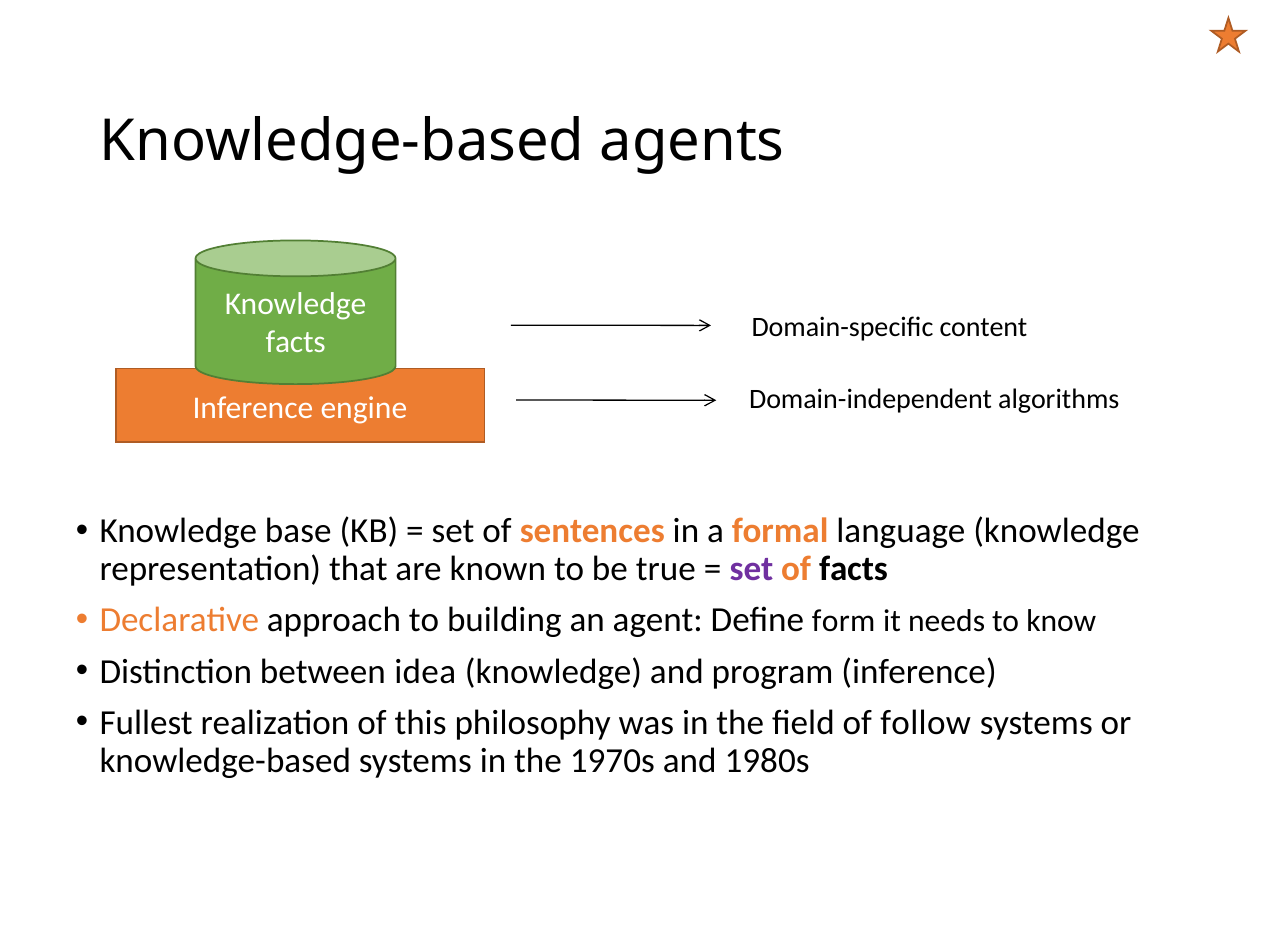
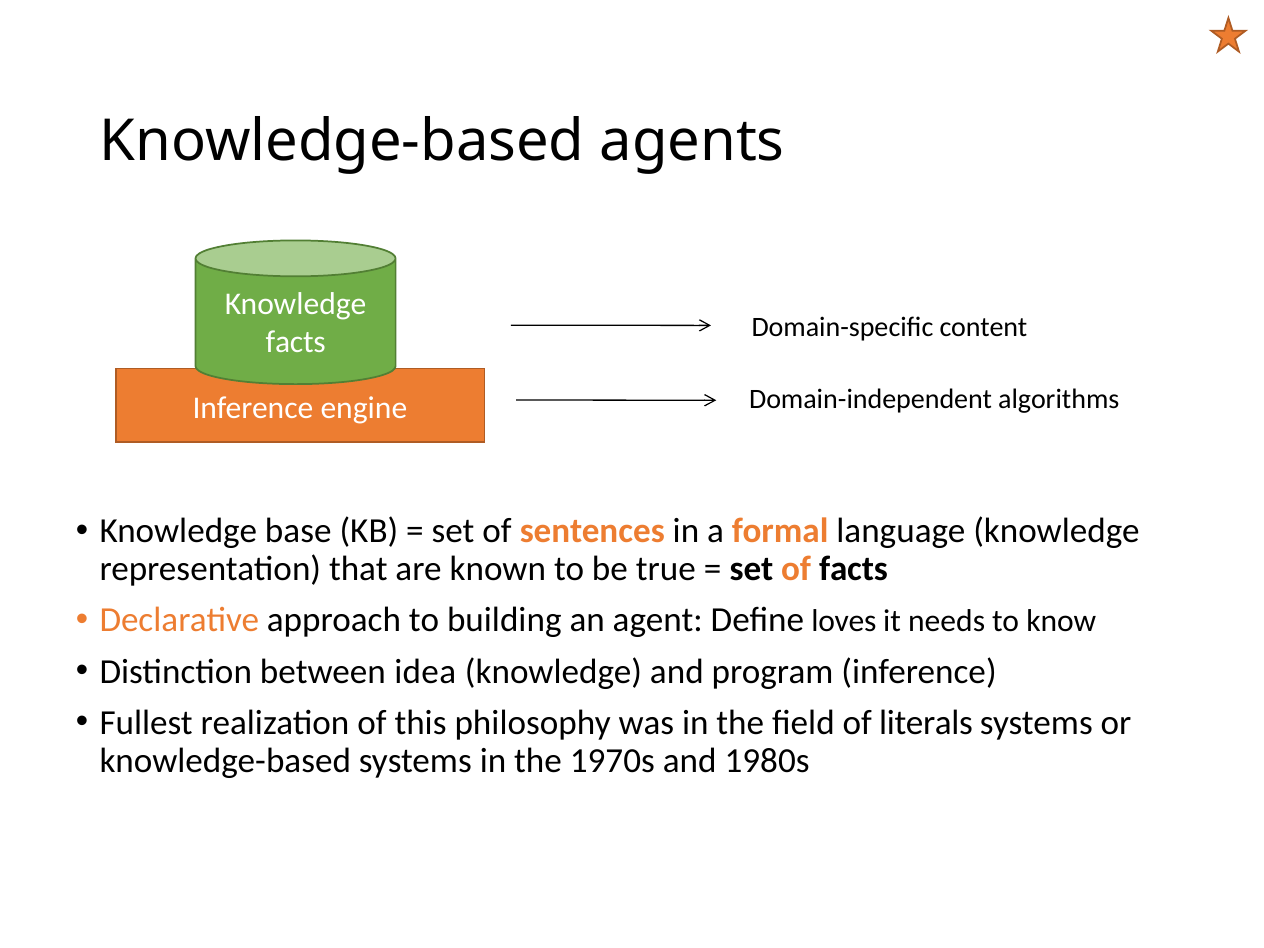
set at (751, 569) colour: purple -> black
form: form -> loves
follow: follow -> literals
